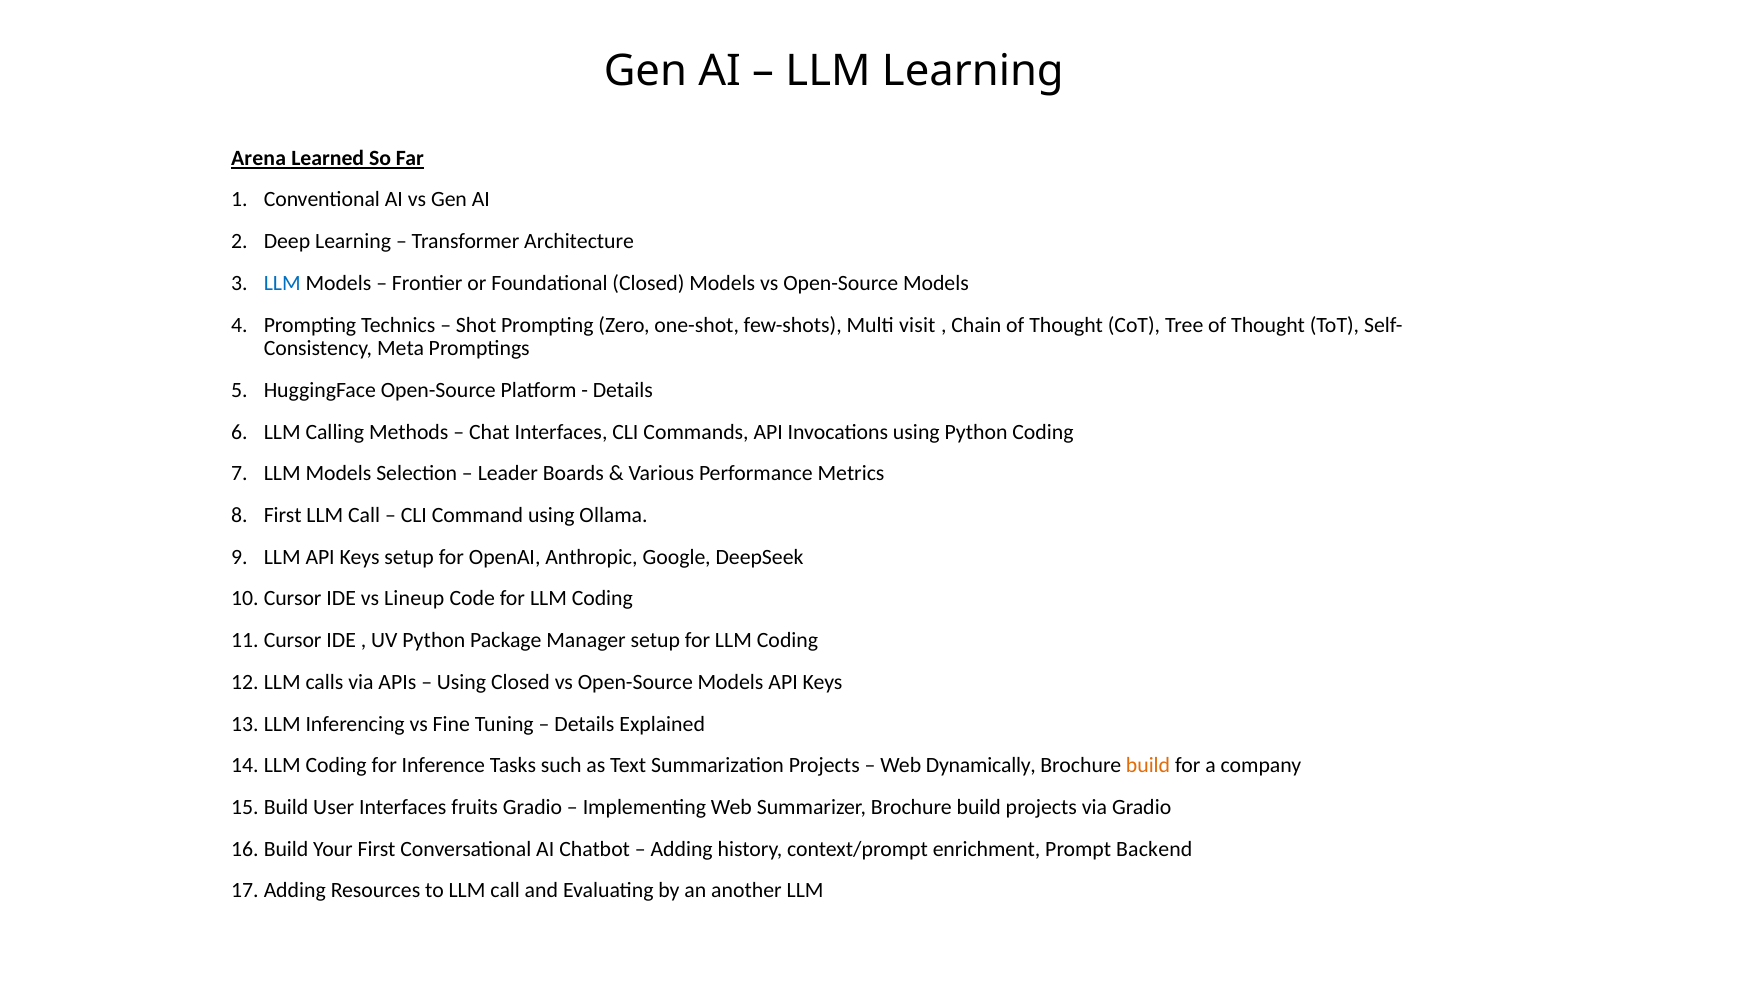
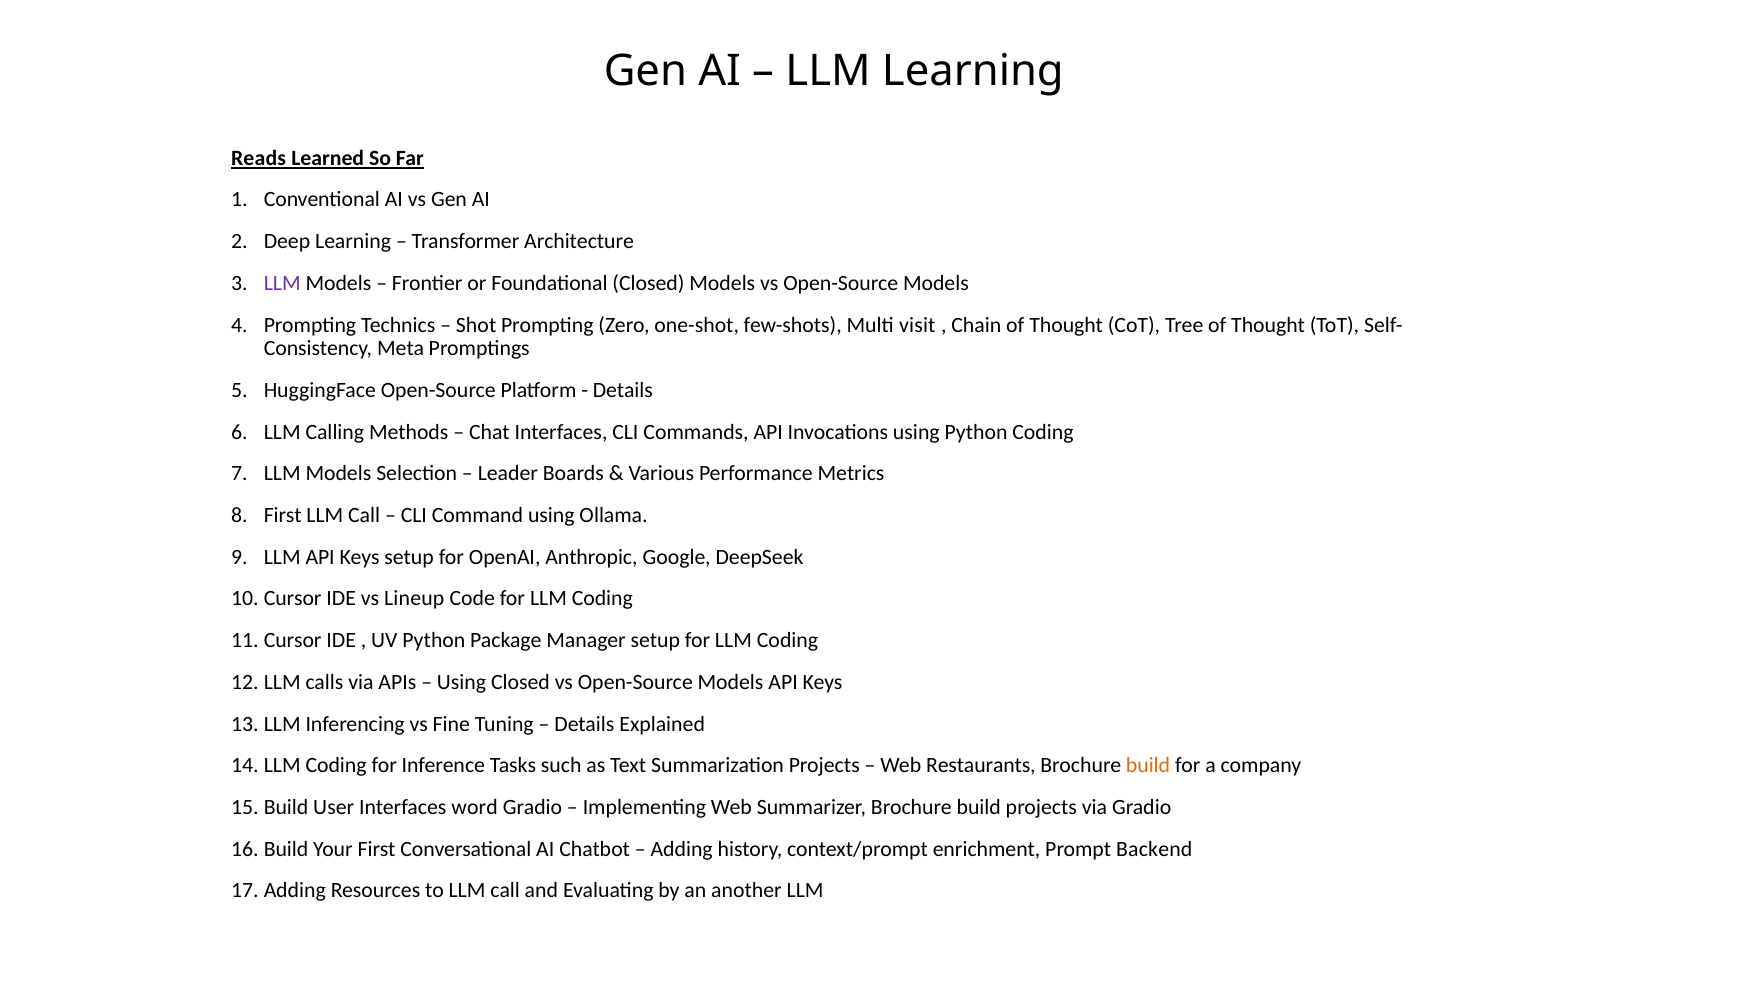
Arena: Arena -> Reads
LLM at (282, 283) colour: blue -> purple
Dynamically: Dynamically -> Restaurants
fruits: fruits -> word
